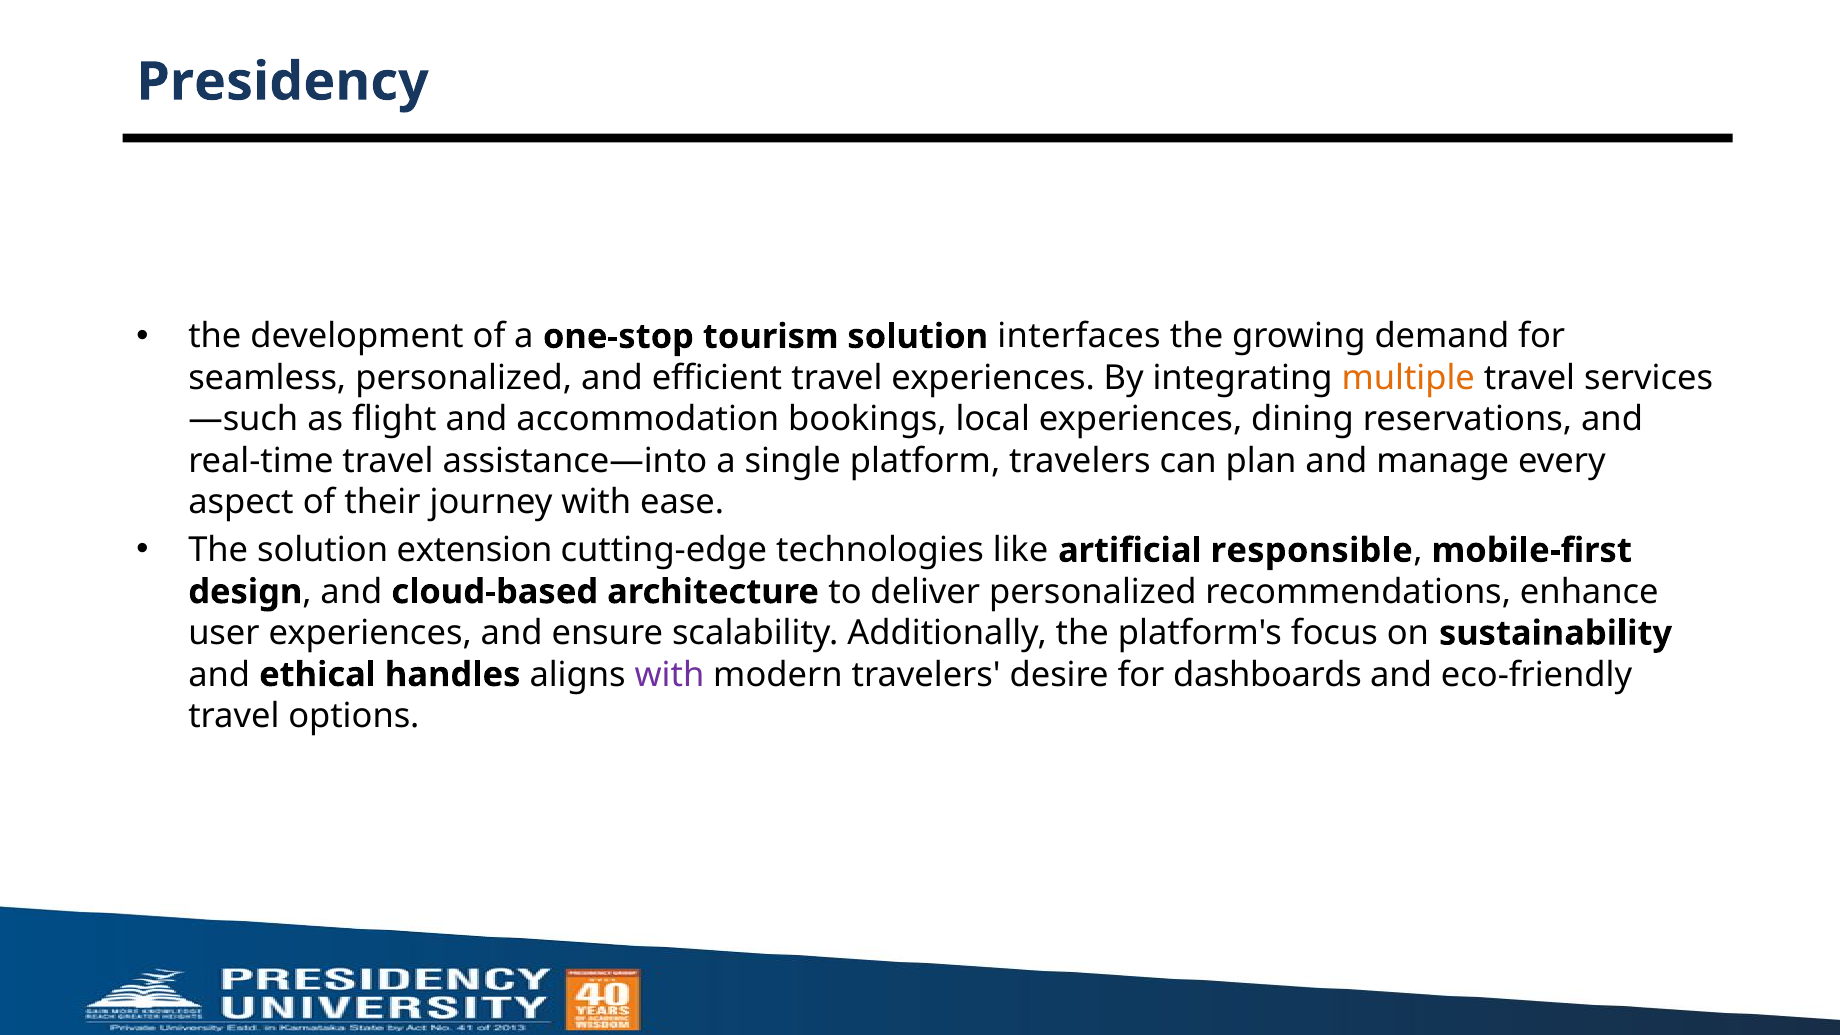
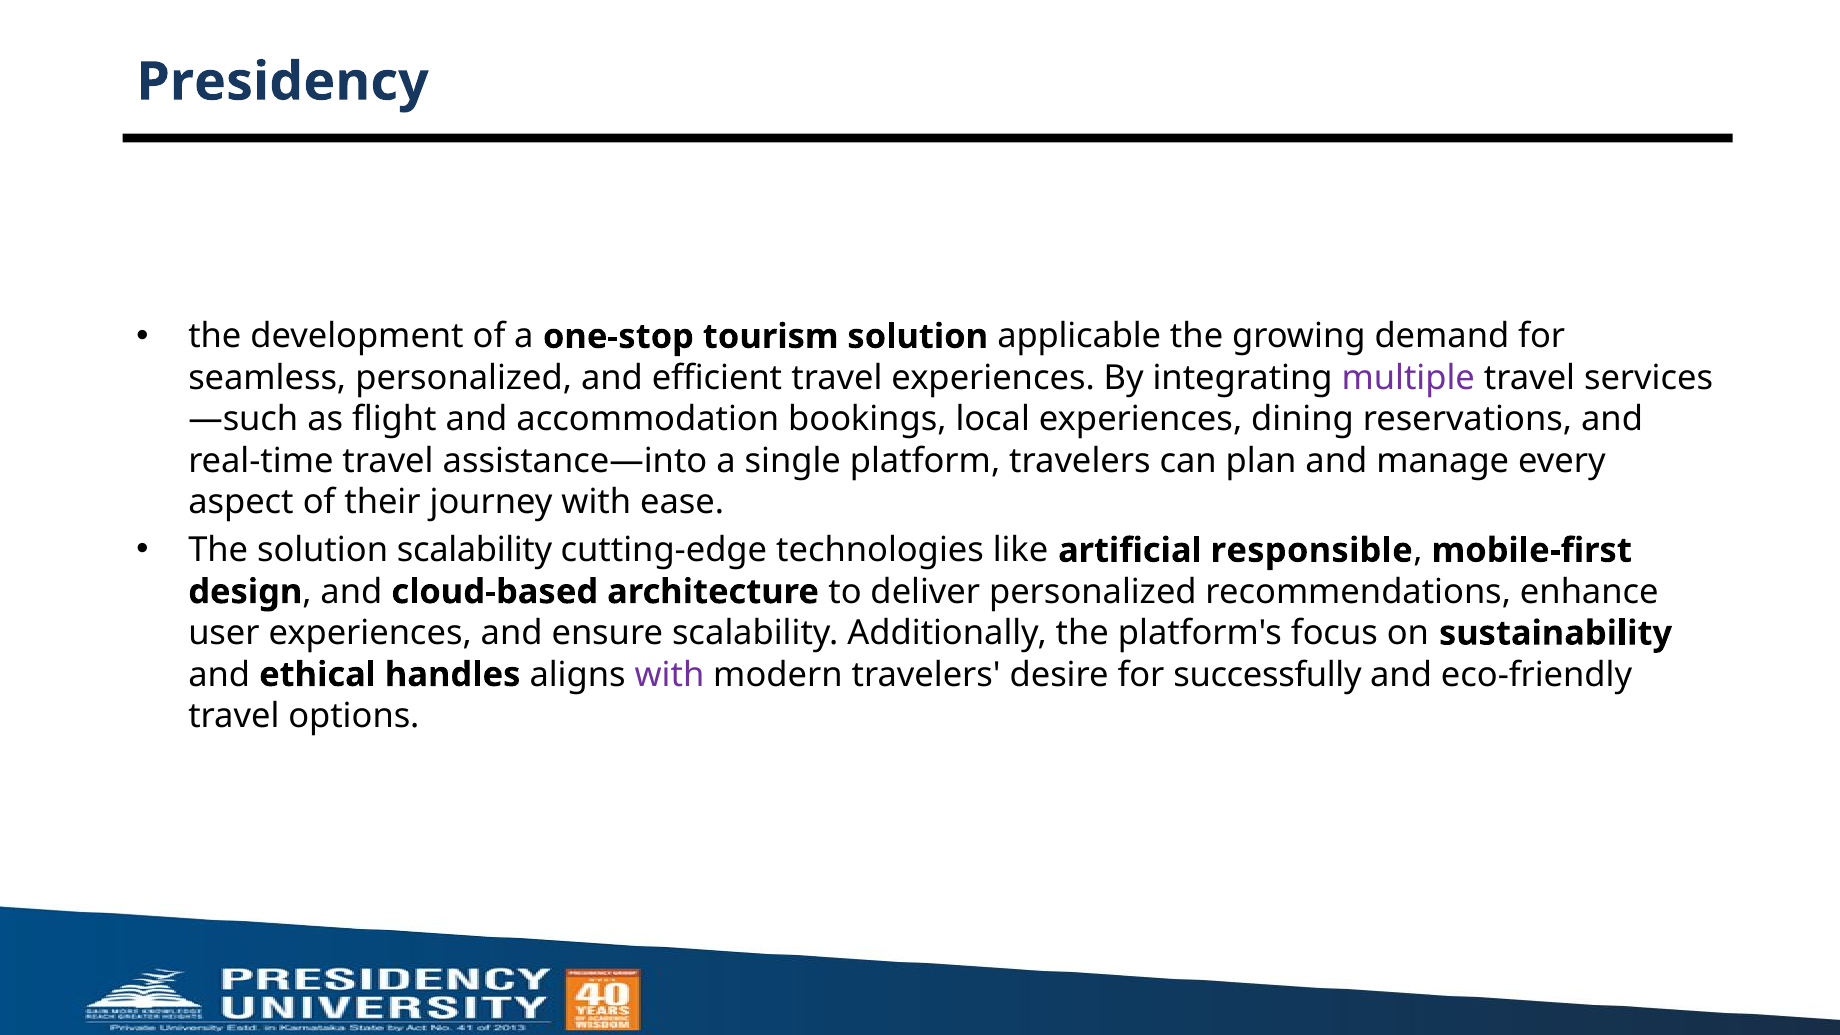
interfaces: interfaces -> applicable
multiple colour: orange -> purple
solution extension: extension -> scalability
dashboards: dashboards -> successfully
